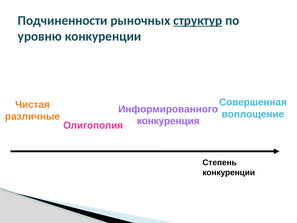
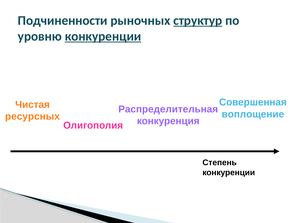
конкуренции at (103, 36) underline: none -> present
Информированного: Информированного -> Распределительная
различные: различные -> ресурсных
